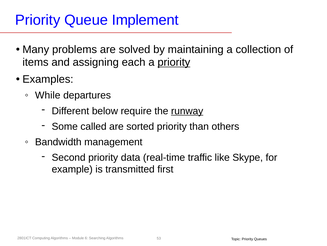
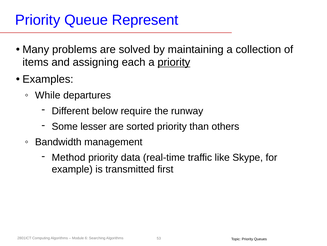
Implement: Implement -> Represent
runway underline: present -> none
called: called -> lesser
Second: Second -> Method
